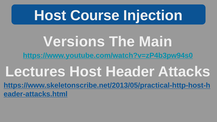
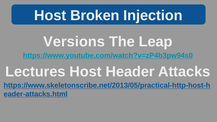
Course: Course -> Broken
Main: Main -> Leap
